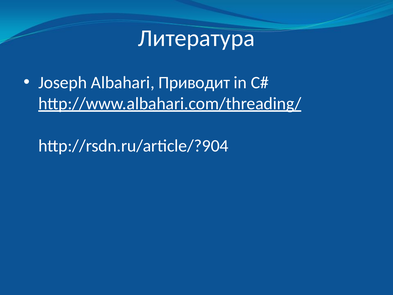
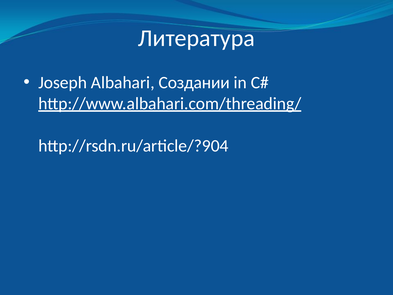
Приводит: Приводит -> Создании
